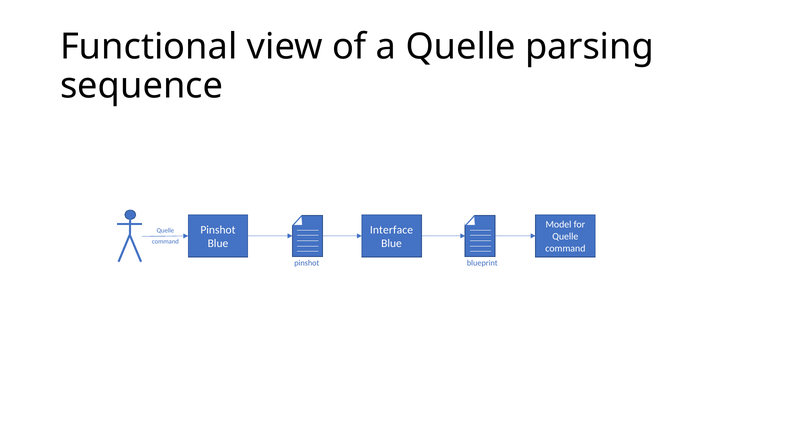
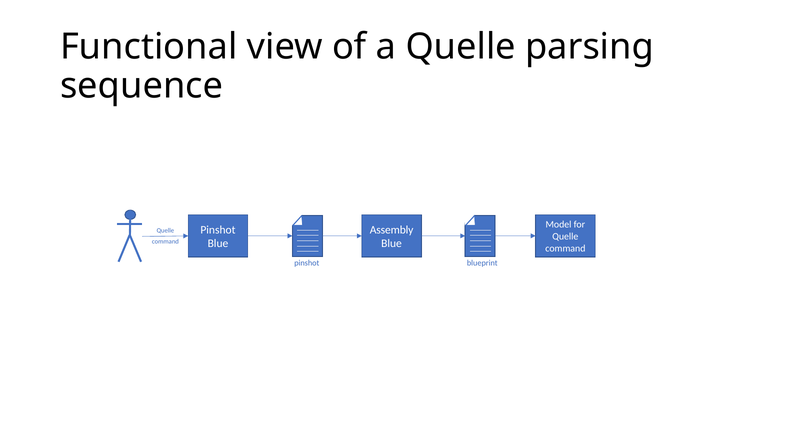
Interface: Interface -> Assembly
